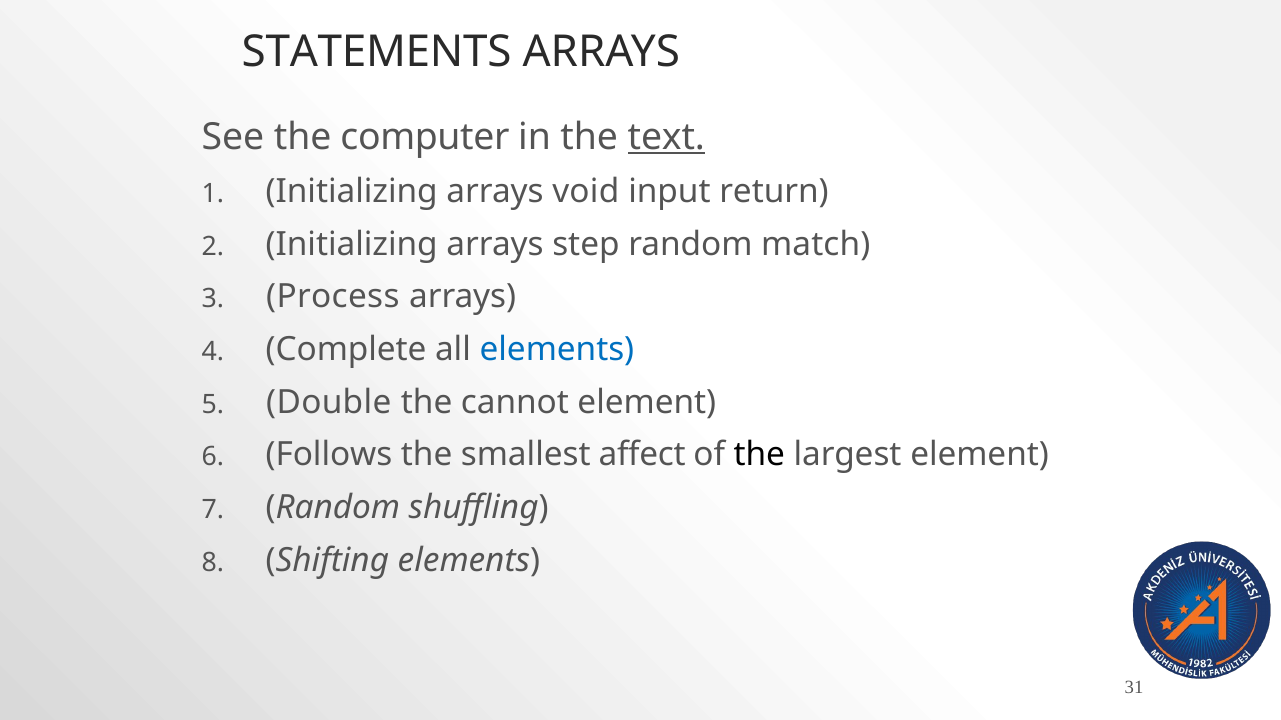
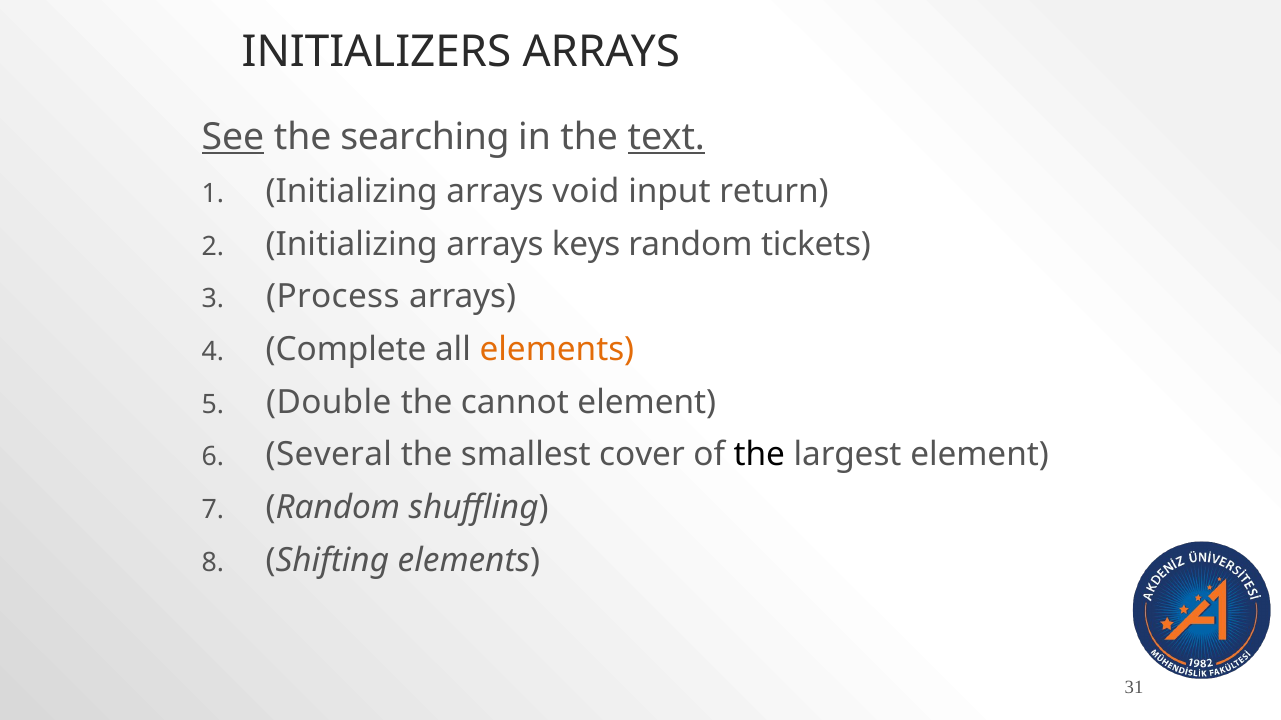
STATEMENTS: STATEMENTS -> INITIALIZERS
See underline: none -> present
computer: computer -> searching
step: step -> keys
match: match -> tickets
elements at (557, 350) colour: blue -> orange
Follows: Follows -> Several
affect: affect -> cover
